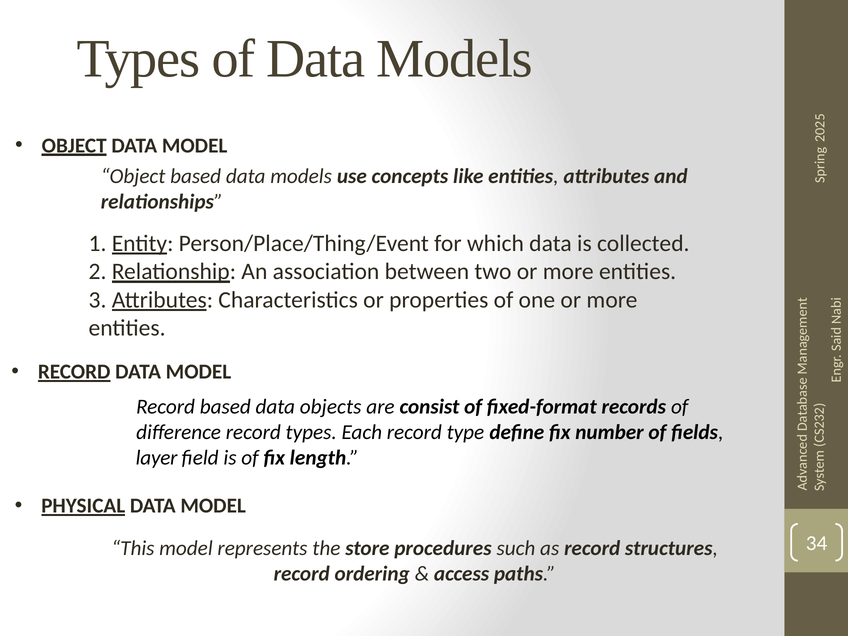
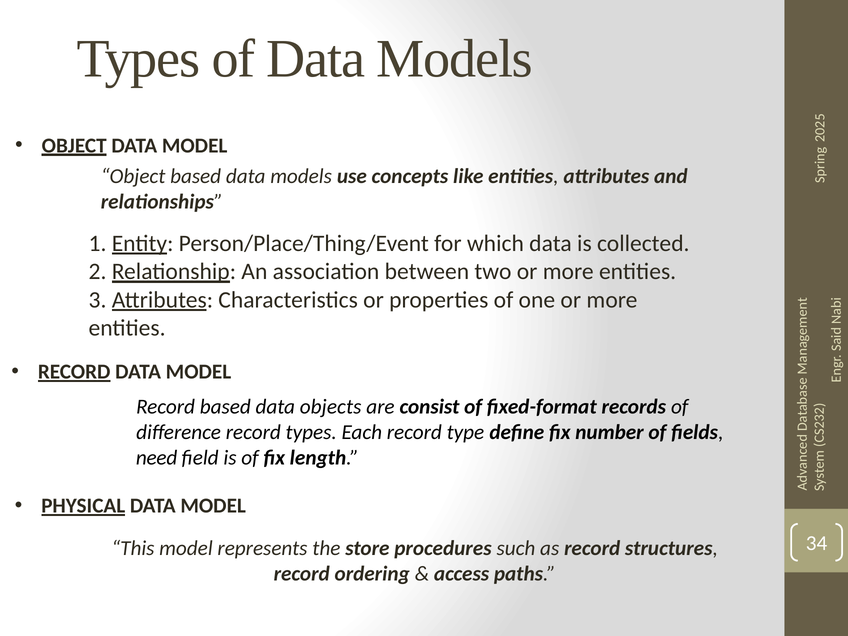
layer: layer -> need
